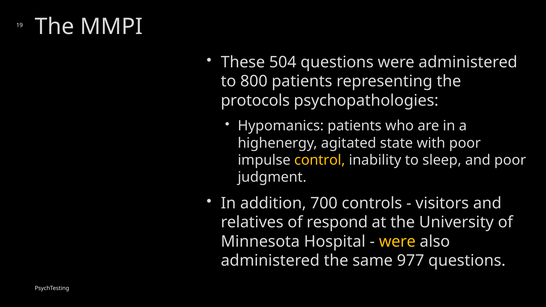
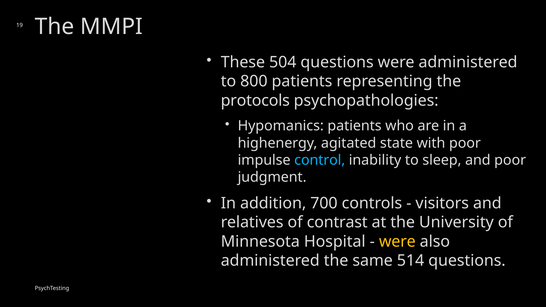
control colour: yellow -> light blue
respond: respond -> contrast
977: 977 -> 514
